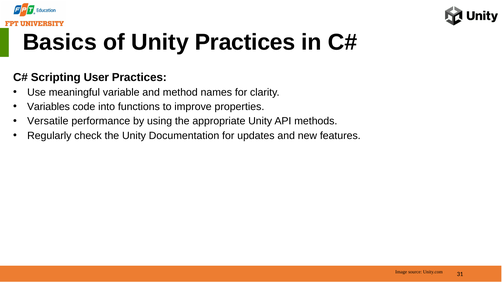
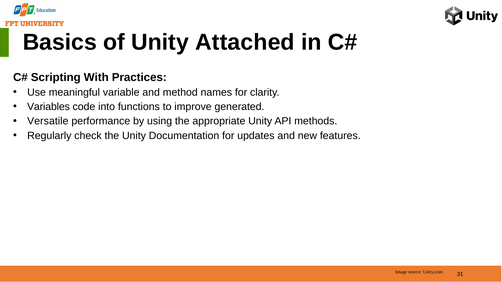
Unity Practices: Practices -> Attached
User: User -> With
properties: properties -> generated
